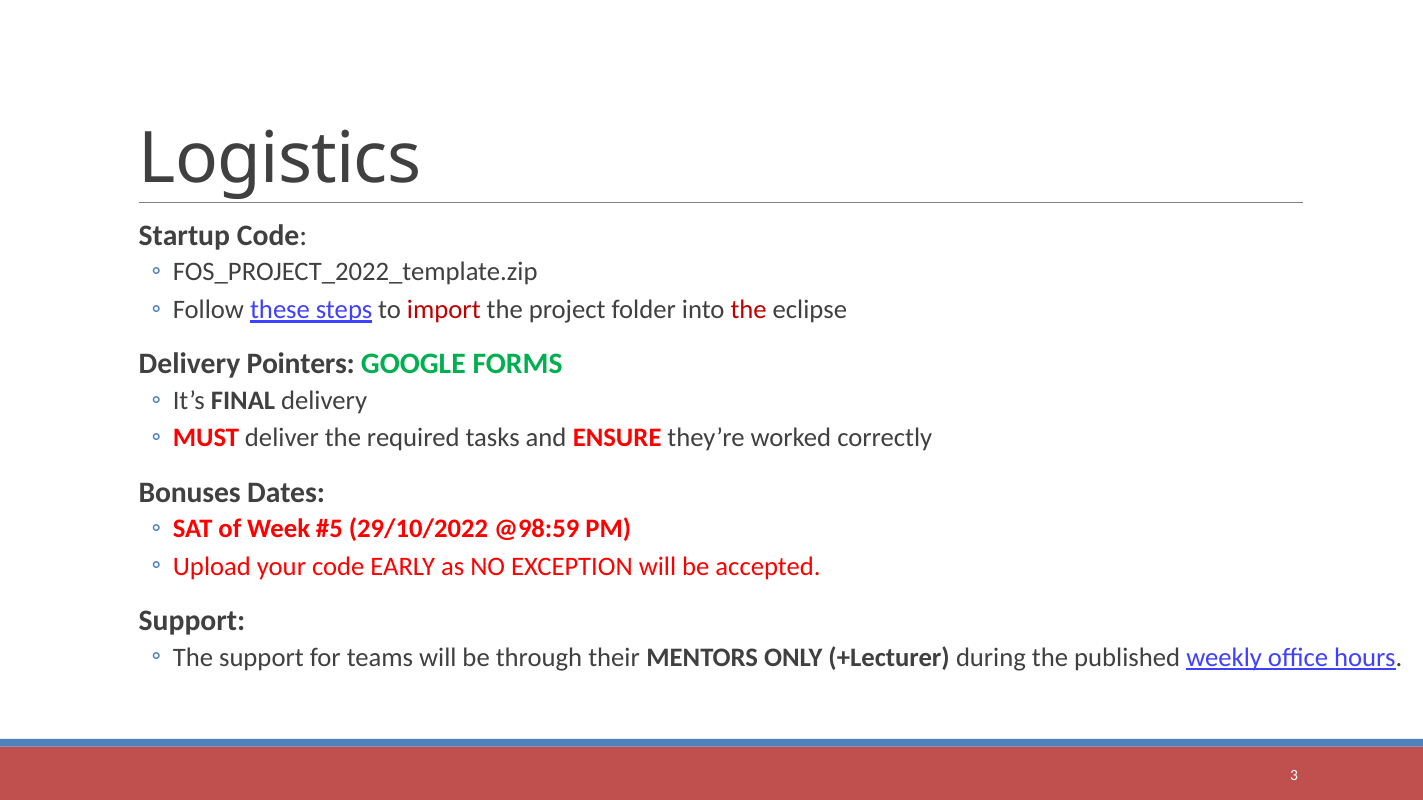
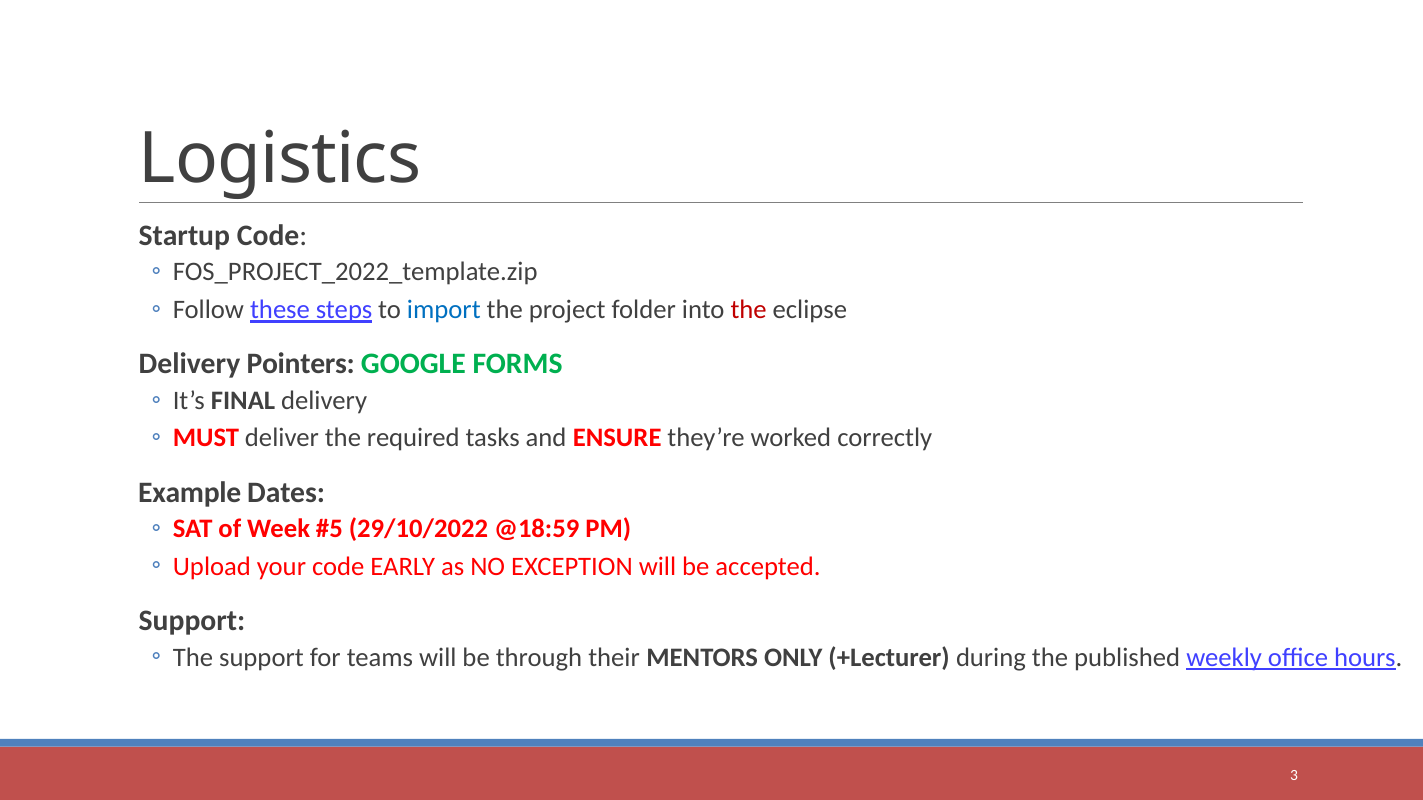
import colour: red -> blue
Bonuses: Bonuses -> Example
@98:59: @98:59 -> @18:59
